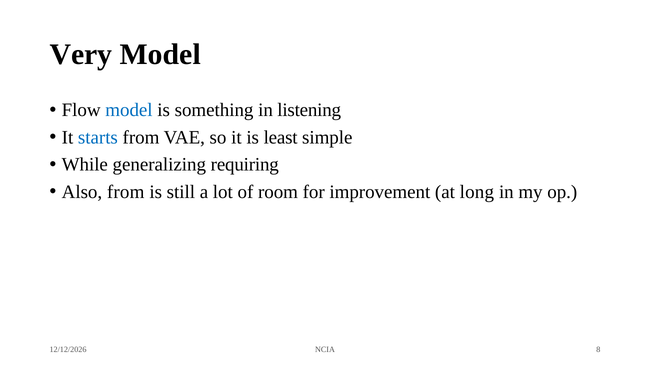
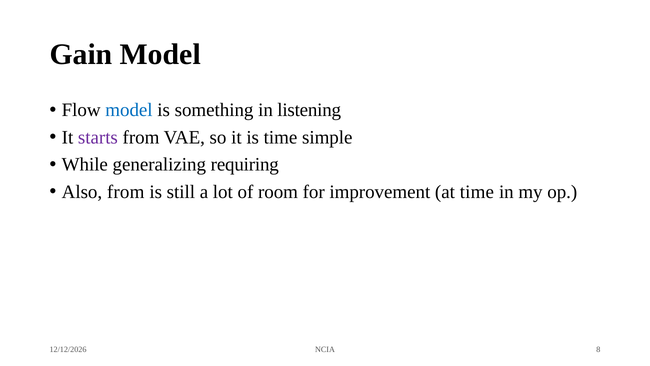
Very: Very -> Gain
starts colour: blue -> purple
is least: least -> time
at long: long -> time
